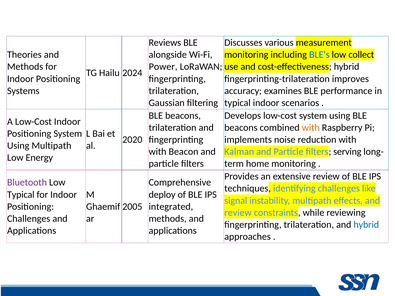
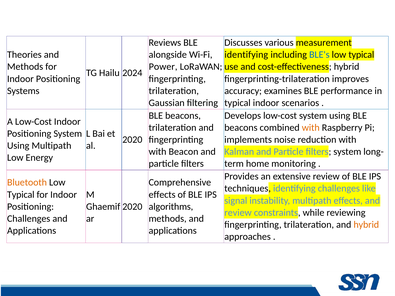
monitoring at (246, 55): monitoring -> identifying
collect at (361, 55): collect -> typical
filters serving: serving -> system
Bluetooth colour: purple -> orange
deploy at (162, 195): deploy -> effects
2005 at (132, 207): 2005 -> 2020
integrated: integrated -> algorithms
hybrid at (366, 225) colour: blue -> orange
